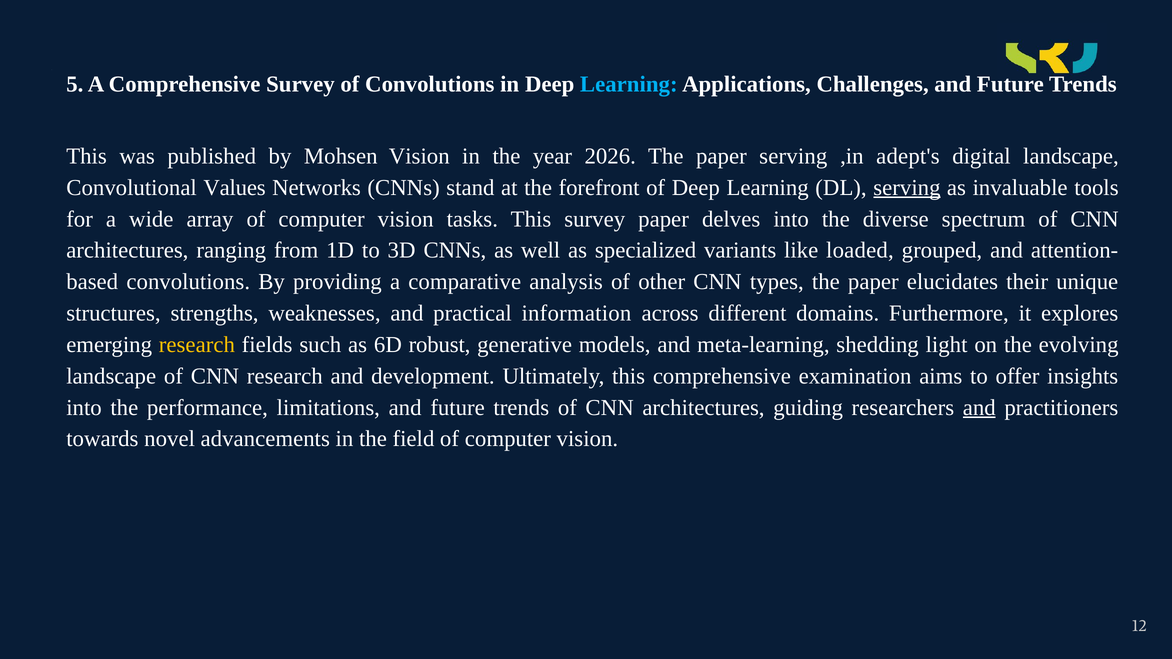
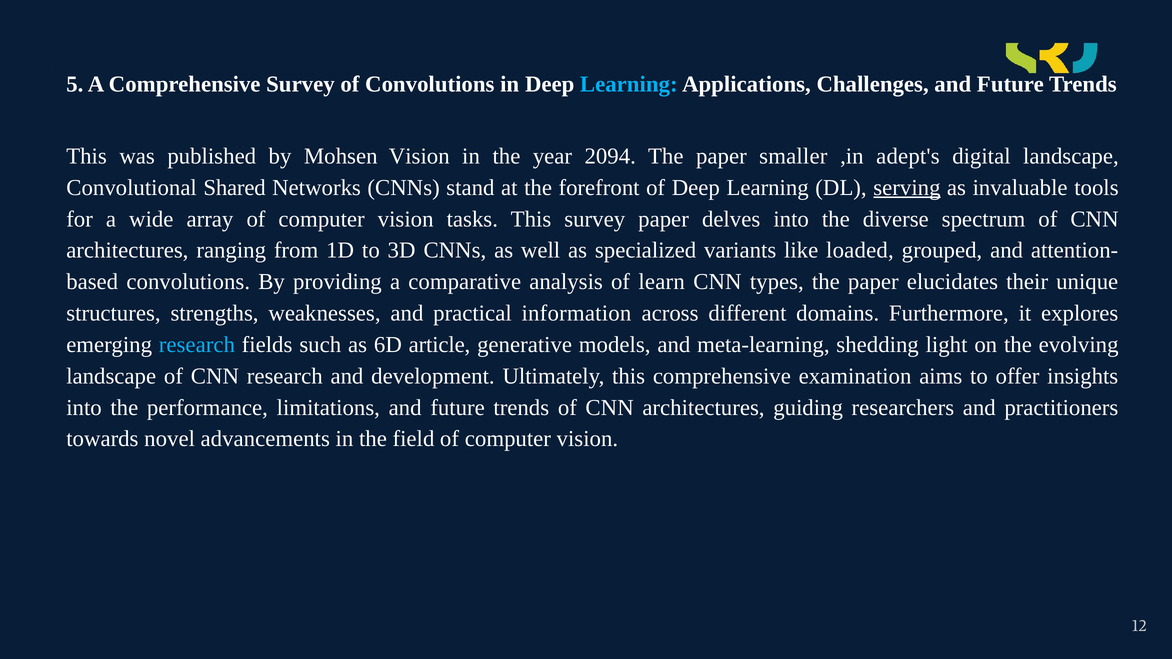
2026: 2026 -> 2094
paper serving: serving -> smaller
Values: Values -> Shared
other: other -> learn
research at (197, 345) colour: yellow -> light blue
robust: robust -> article
and at (979, 408) underline: present -> none
